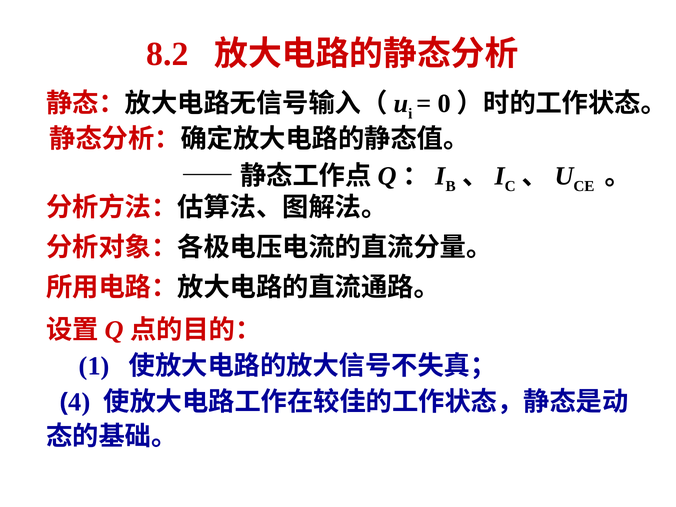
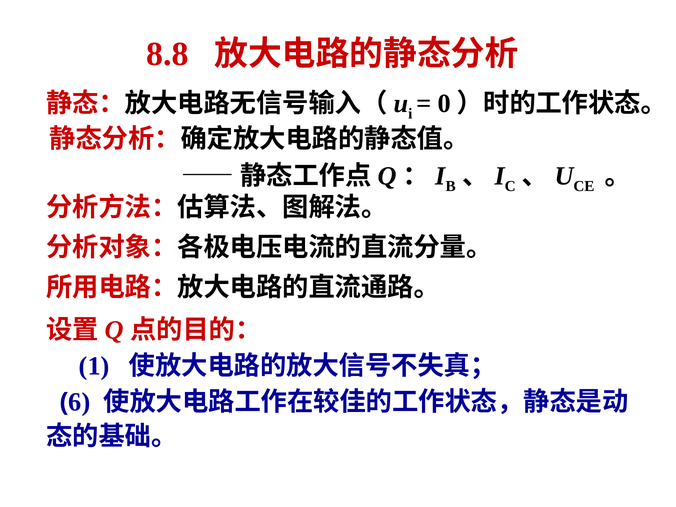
8.2: 8.2 -> 8.8
4: 4 -> 6
